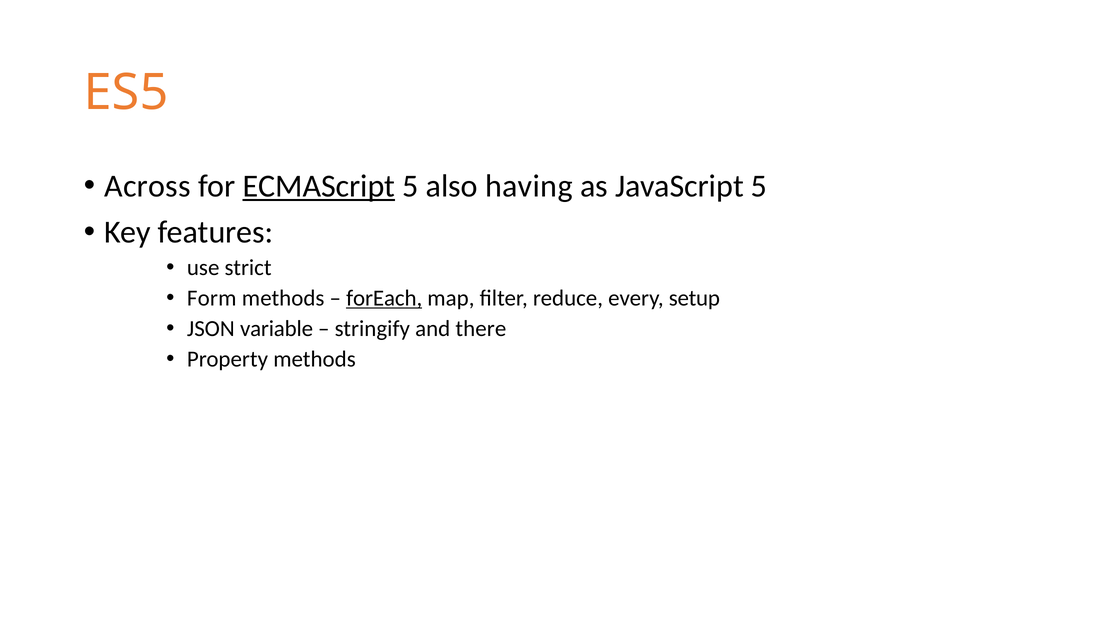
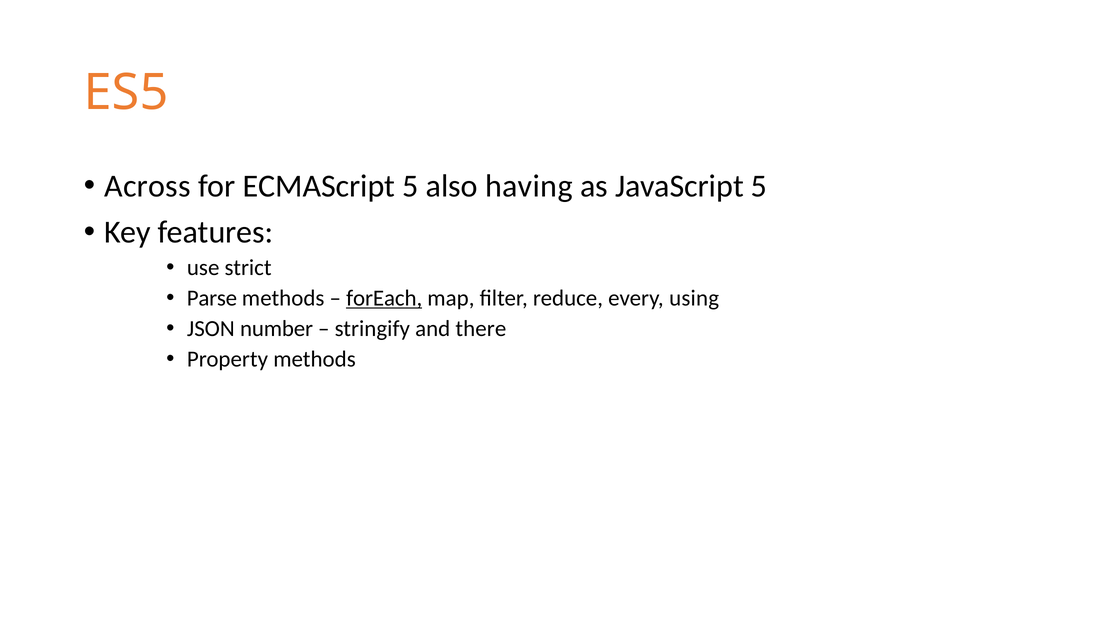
ECMAScript underline: present -> none
Form: Form -> Parse
setup: setup -> using
variable: variable -> number
